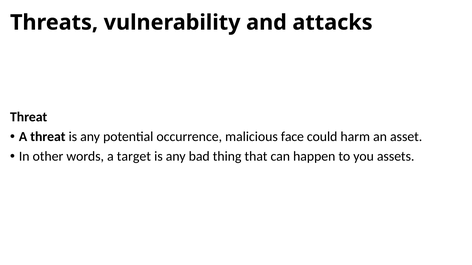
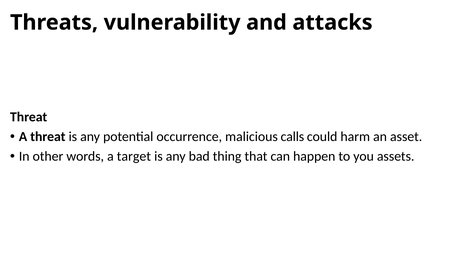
face: face -> calls
